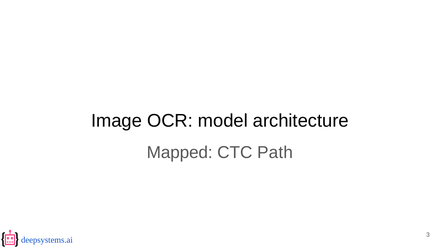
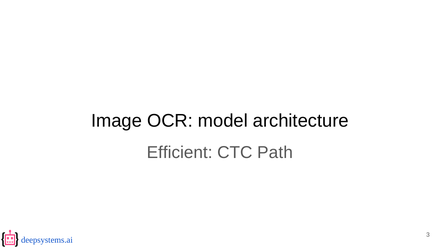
Mapped: Mapped -> Efficient
